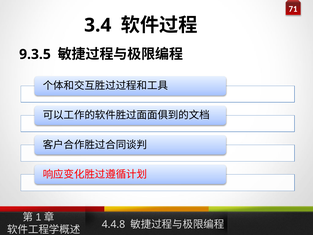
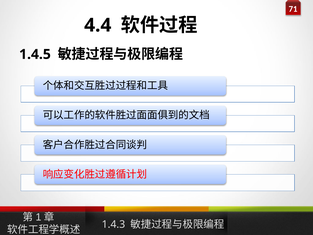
3.4: 3.4 -> 4.4
9.3.5: 9.3.5 -> 1.4.5
4.4.8: 4.4.8 -> 1.4.3
